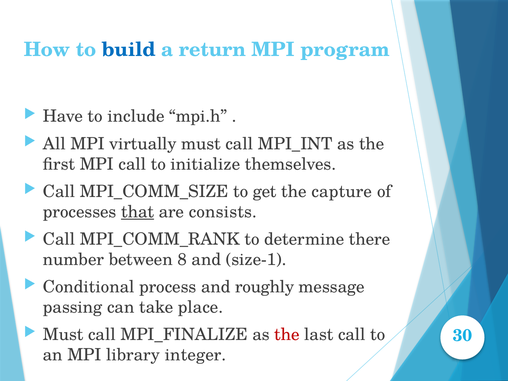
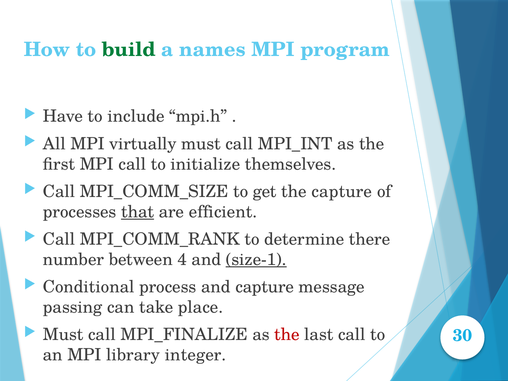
build colour: blue -> green
return: return -> names
consists: consists -> efficient
8: 8 -> 4
size-1 underline: none -> present
and roughly: roughly -> capture
